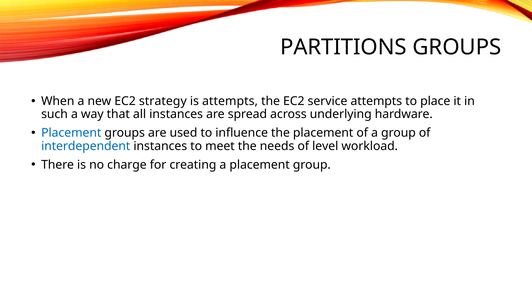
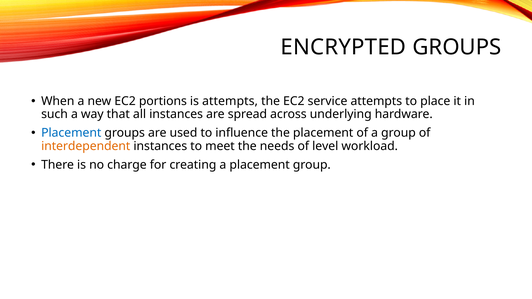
PARTITIONS: PARTITIONS -> ENCRYPTED
strategy: strategy -> portions
interdependent colour: blue -> orange
